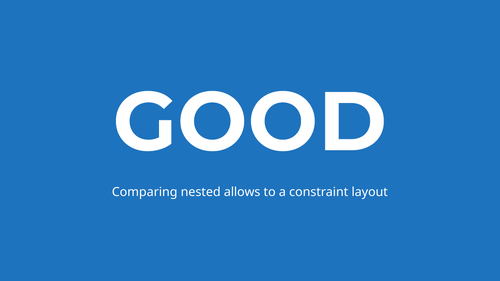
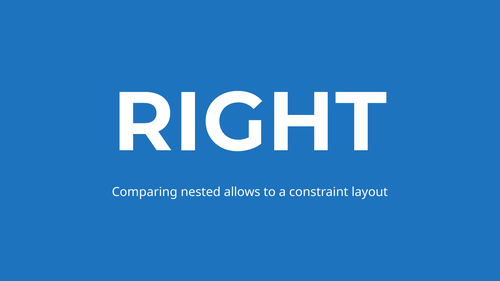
GOOD: GOOD -> RIGHT
